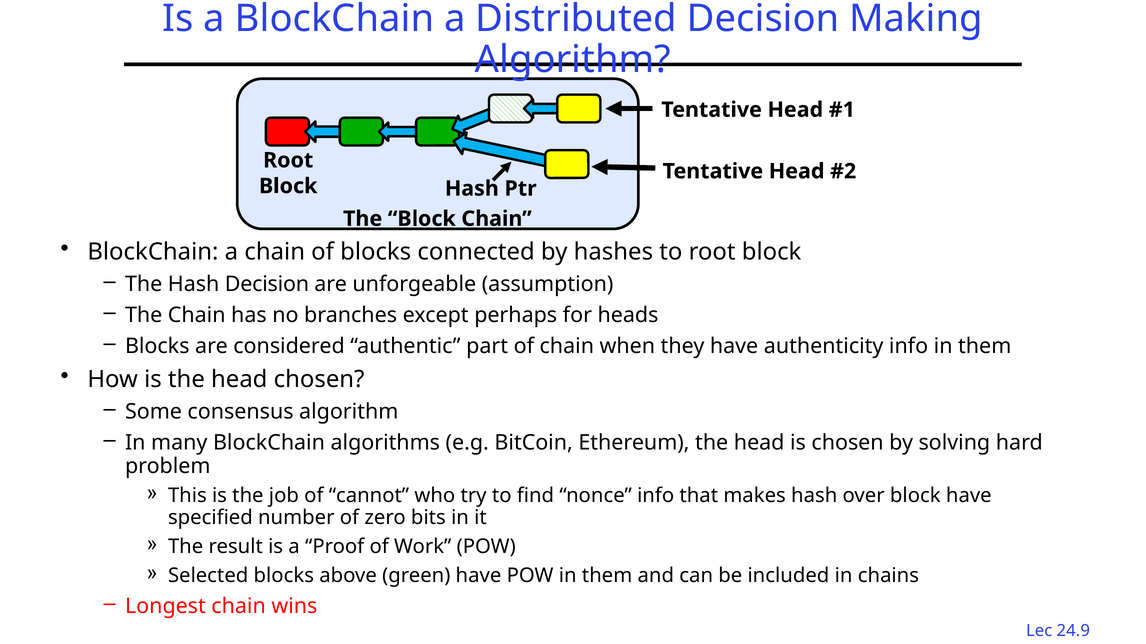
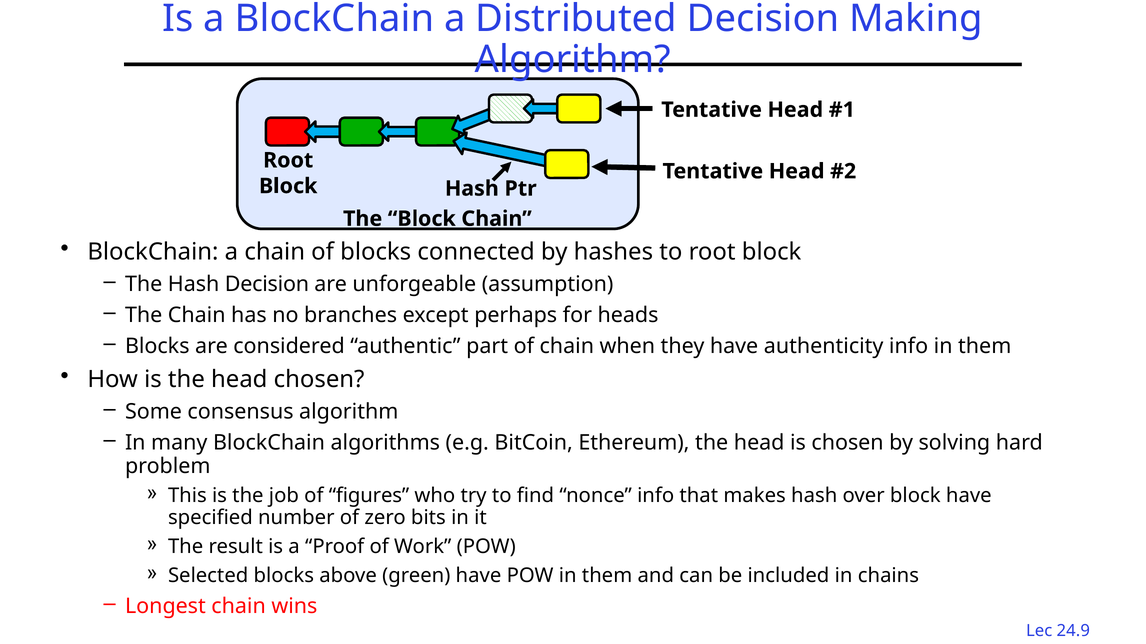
cannot: cannot -> figures
